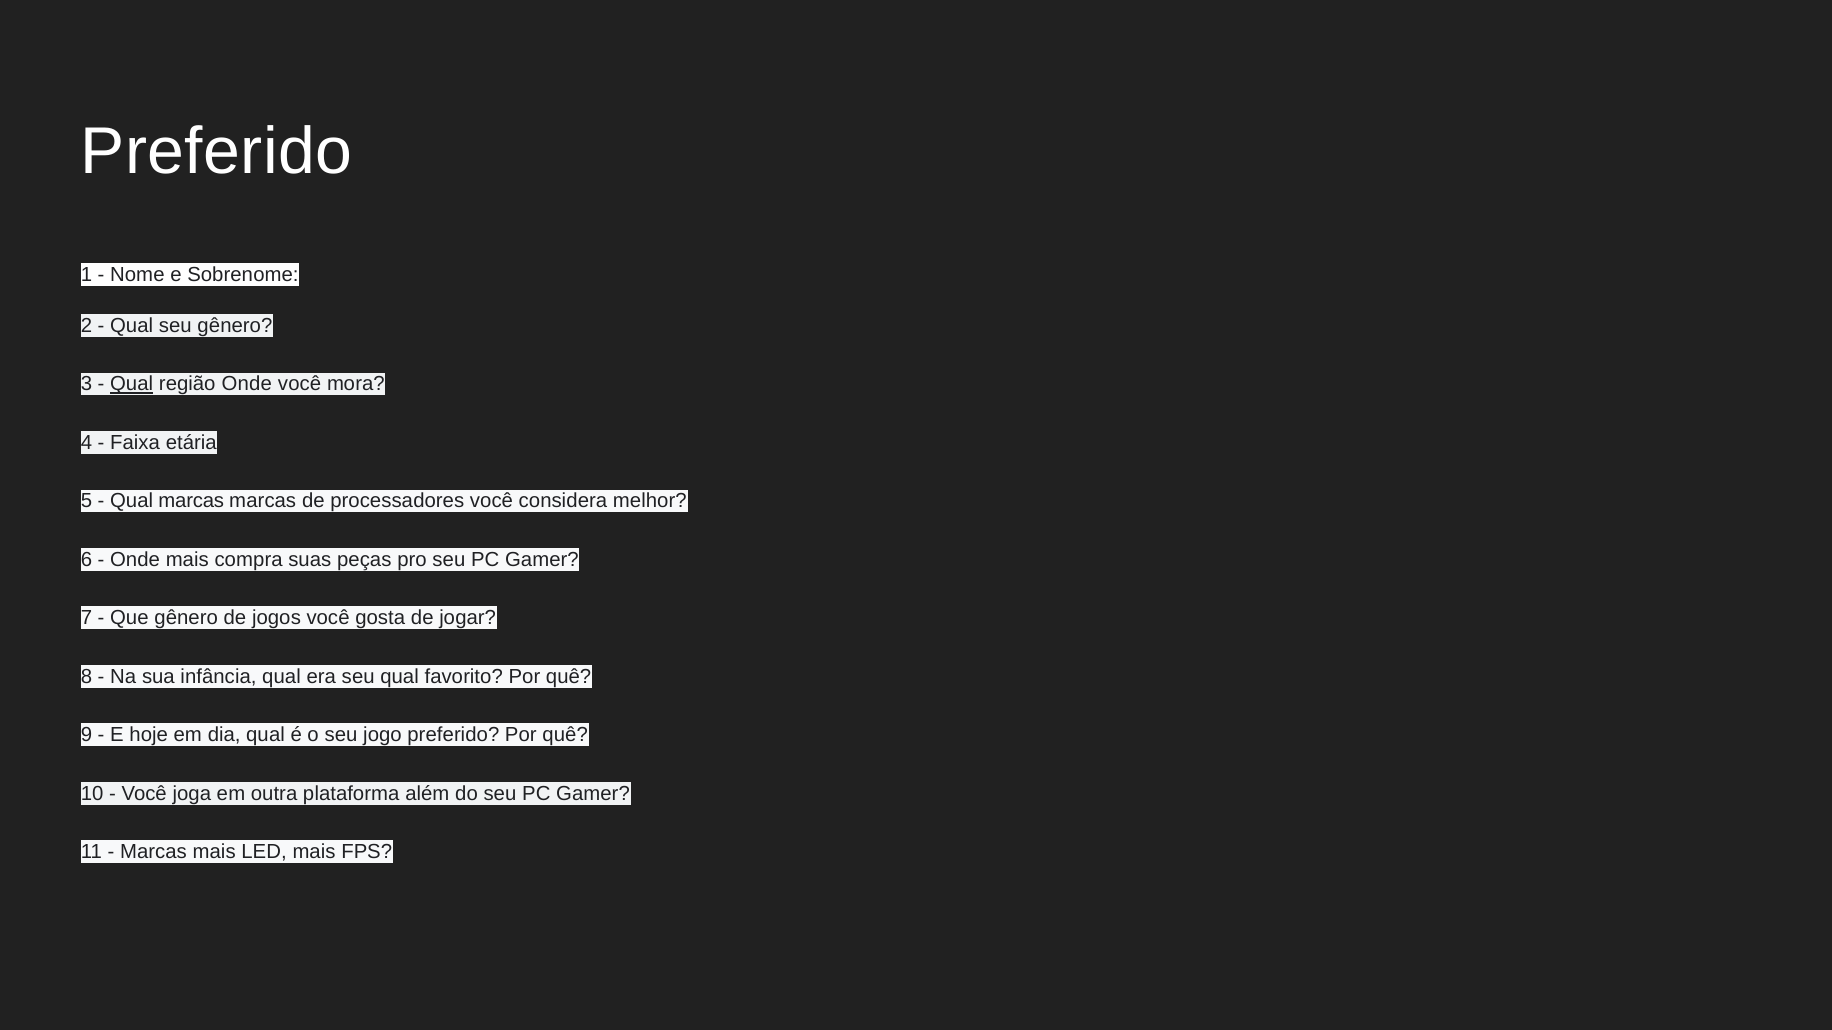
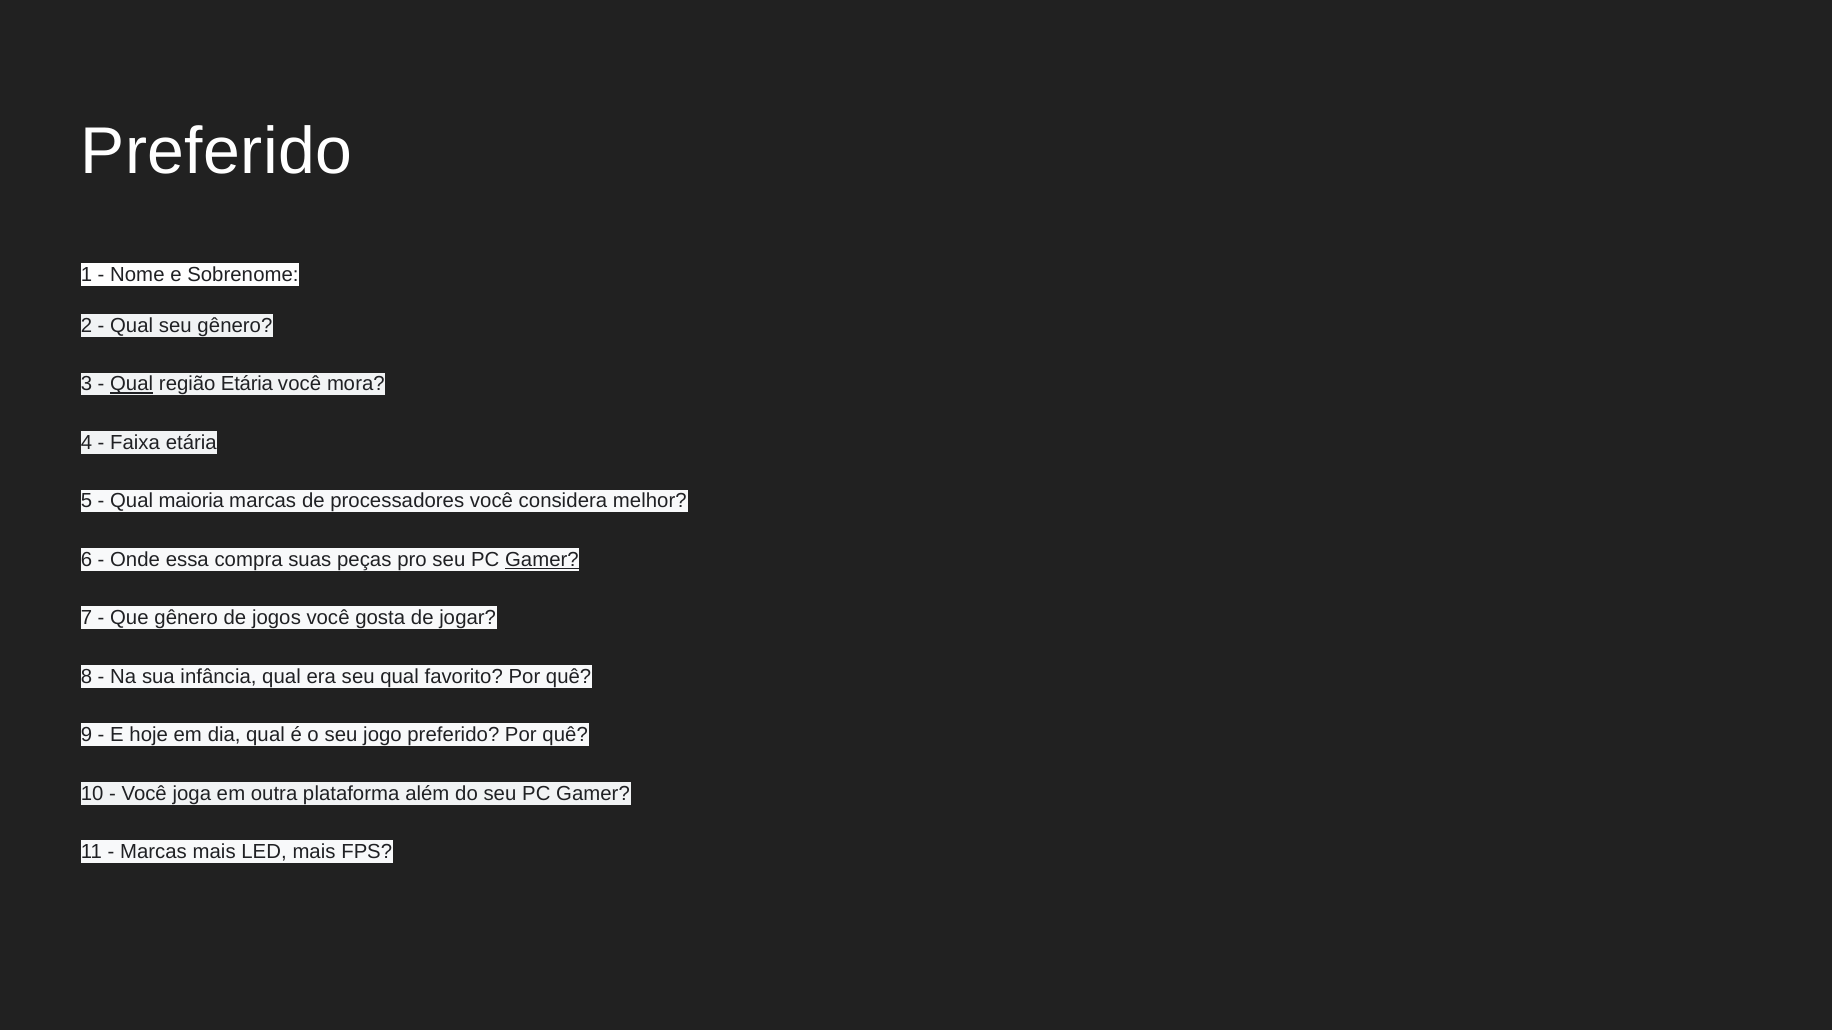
região Onde: Onde -> Etária
Qual marcas: marcas -> maioria
Onde mais: mais -> essa
Gamer at (542, 560) underline: none -> present
